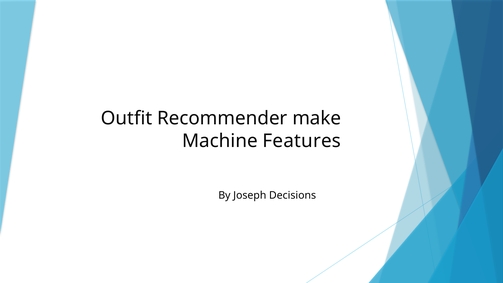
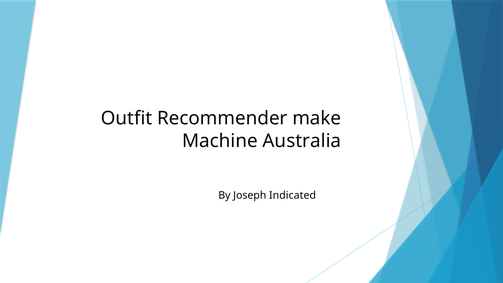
Features: Features -> Australia
Decisions: Decisions -> Indicated
